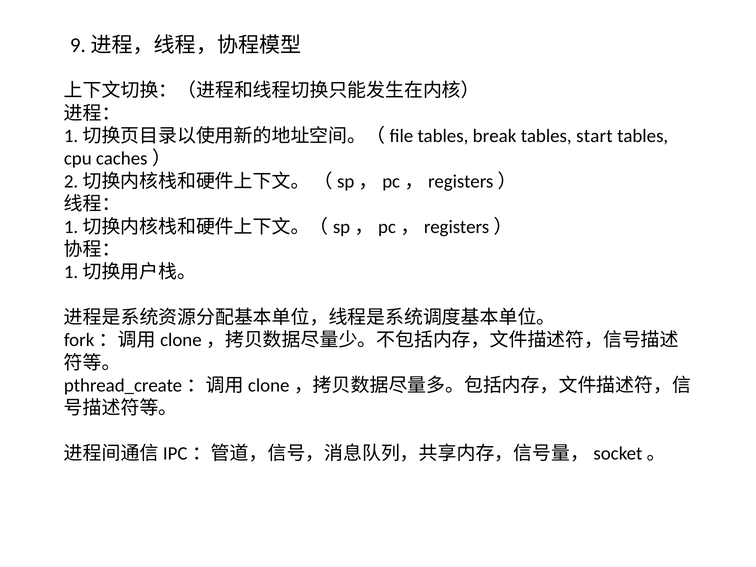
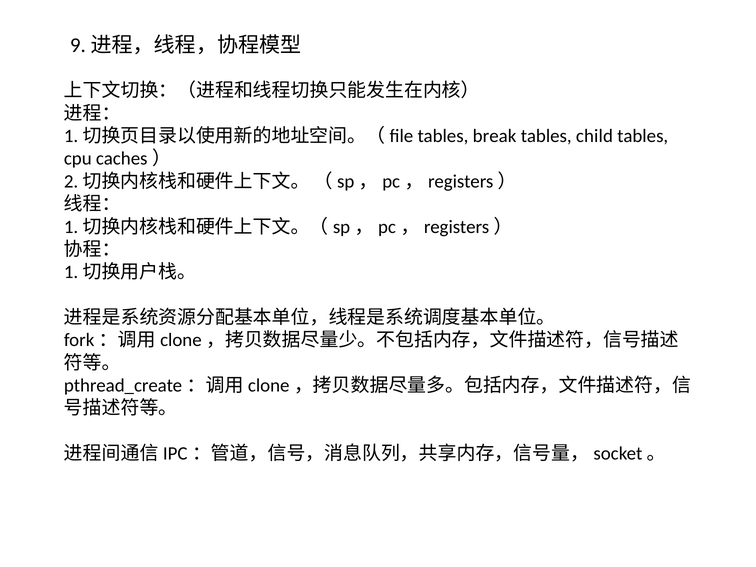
start: start -> child
